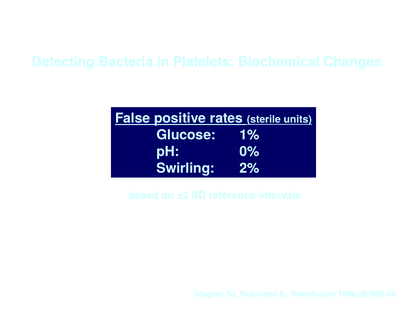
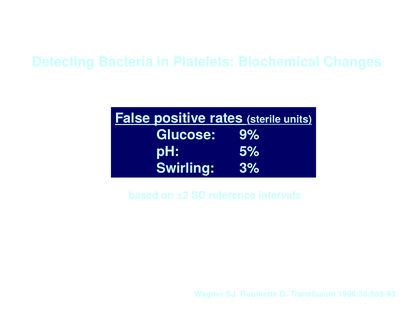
1%: 1% -> 9%
0%: 0% -> 5%
2%: 2% -> 3%
